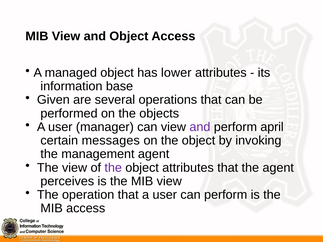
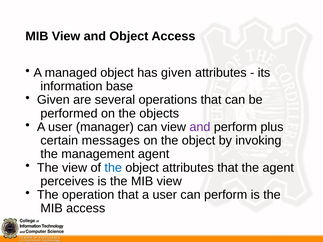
has lower: lower -> given
april: april -> plus
the at (113, 168) colour: purple -> blue
